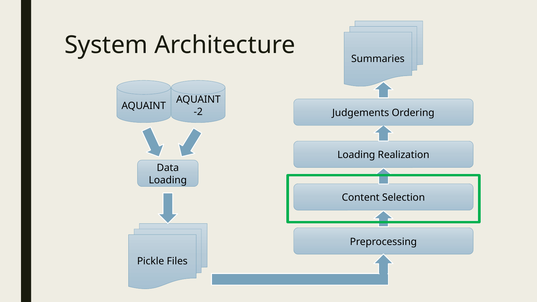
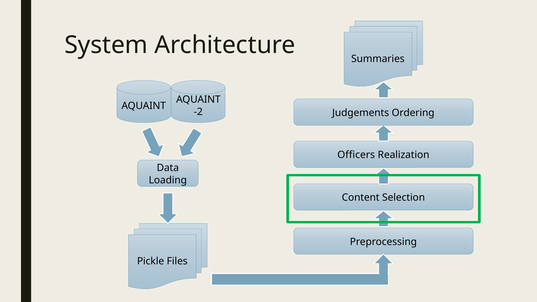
Loading at (356, 155): Loading -> Officers
